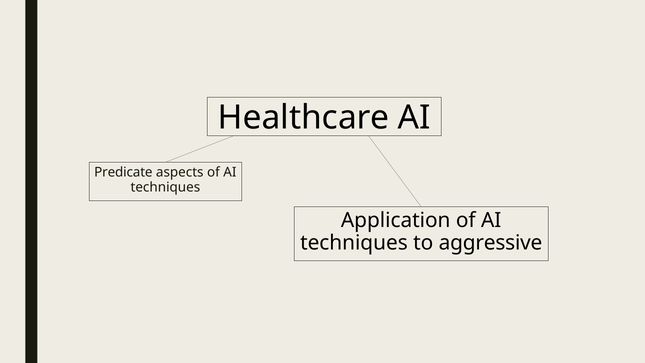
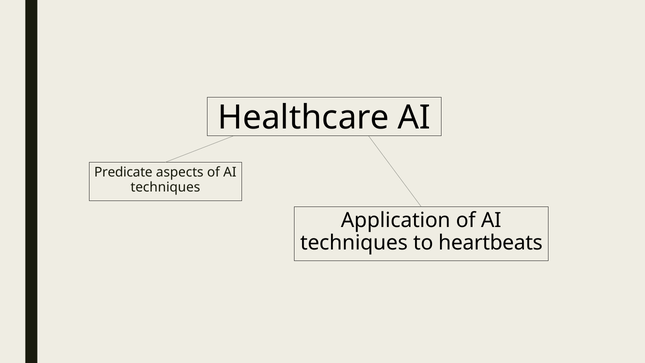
aggressive: aggressive -> heartbeats
